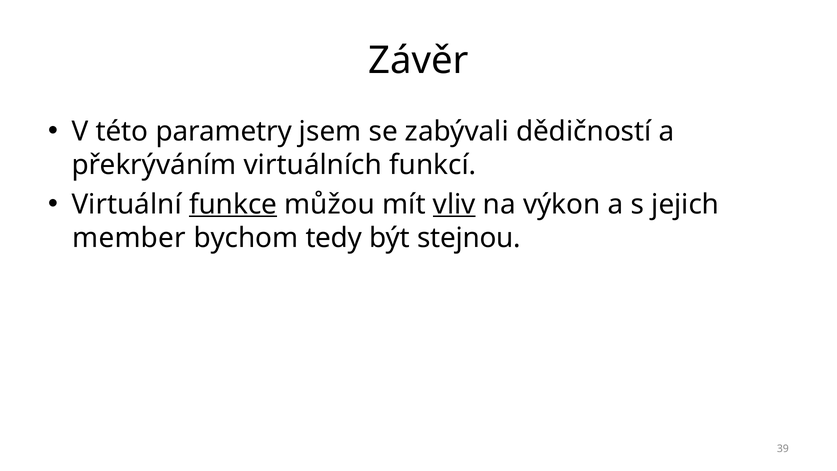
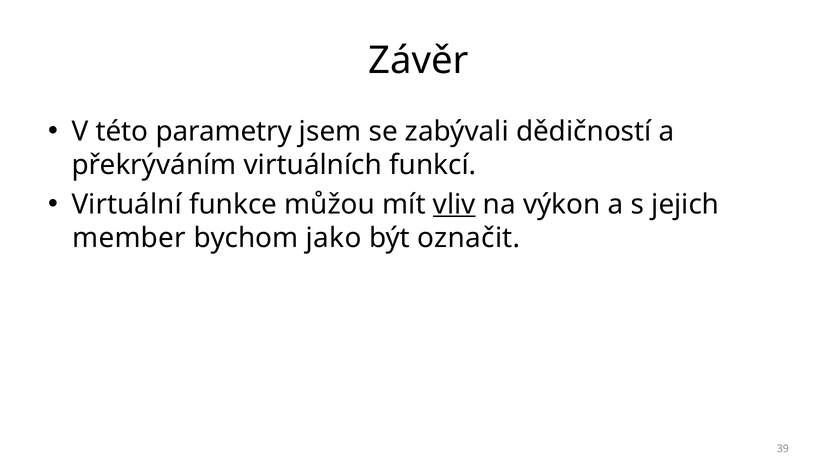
funkce underline: present -> none
tedy: tedy -> jako
stejnou: stejnou -> označit
